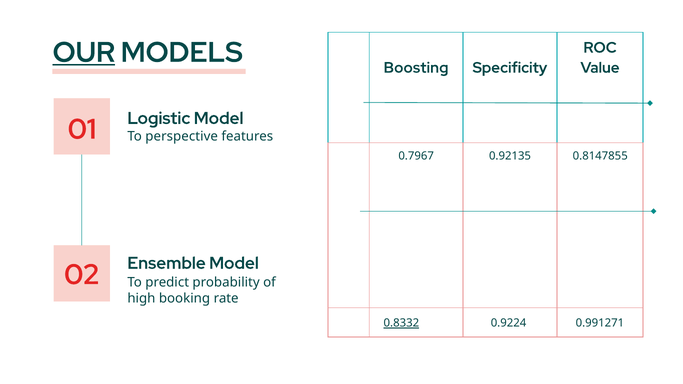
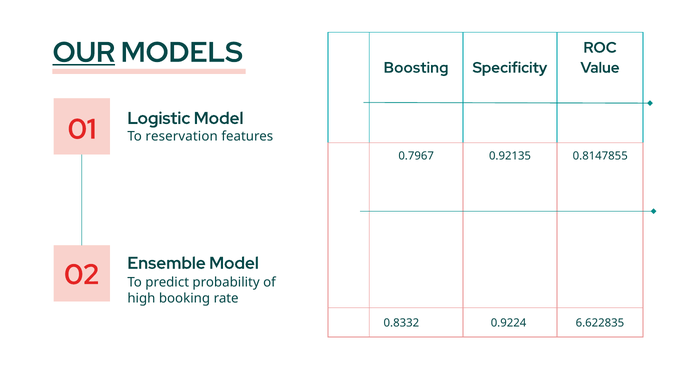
perspective: perspective -> reservation
0.8332 underline: present -> none
0.991271: 0.991271 -> 6.622835
